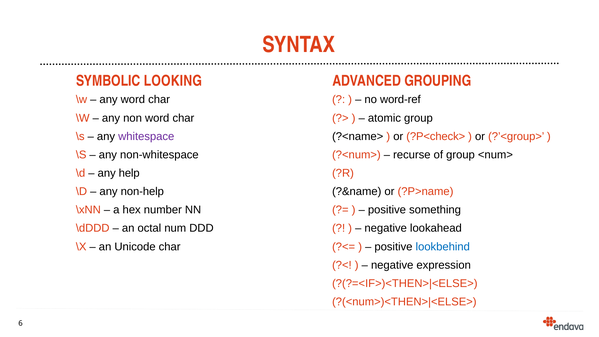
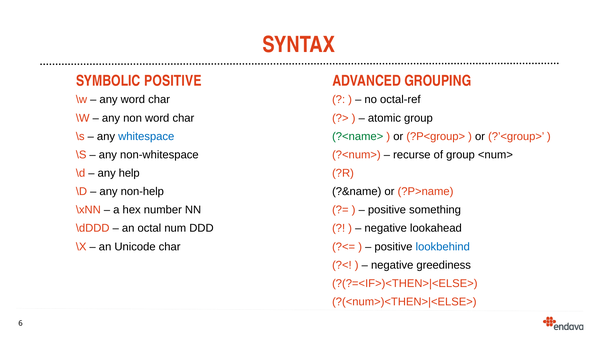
SYMBOLIC LOOKING: LOOKING -> POSITIVE
word-ref: word-ref -> octal-ref
whitespace colour: purple -> blue
?<name> colour: black -> green
?P<check>: ?P<check> -> ?P<group>
expression: expression -> greediness
